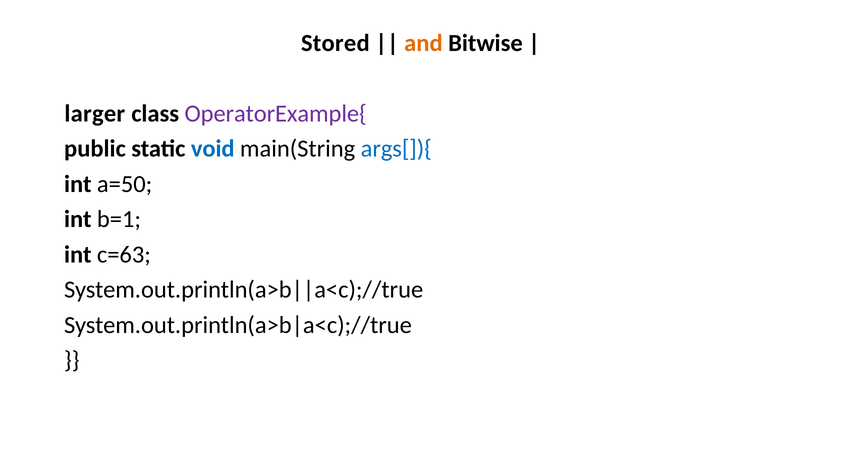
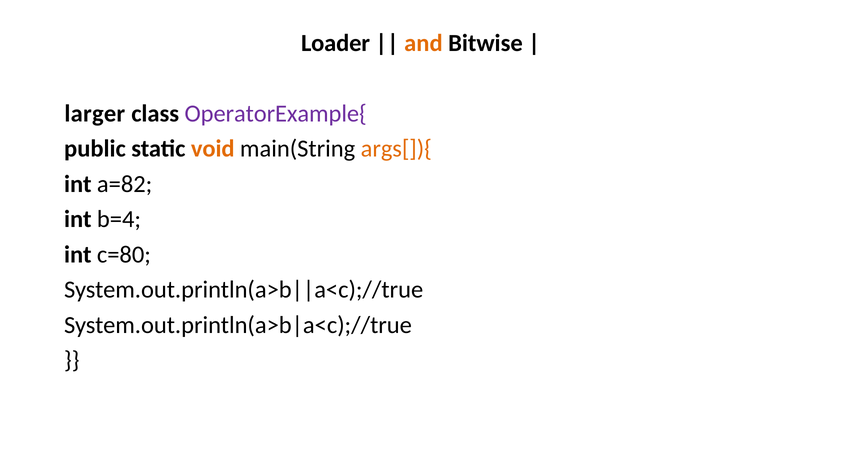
Stored: Stored -> Loader
void colour: blue -> orange
args[]){ colour: blue -> orange
a=50: a=50 -> a=82
b=1: b=1 -> b=4
c=63: c=63 -> c=80
